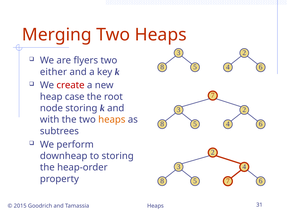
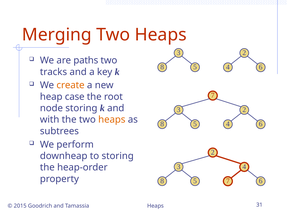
flyers: flyers -> paths
either: either -> tracks
create colour: red -> orange
